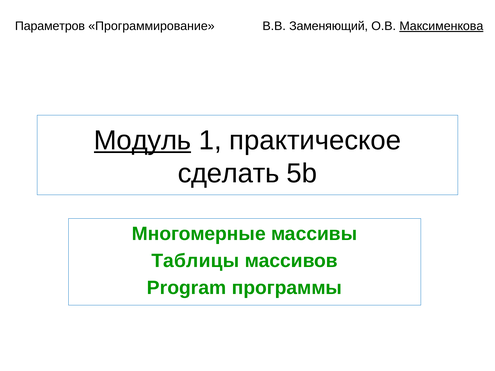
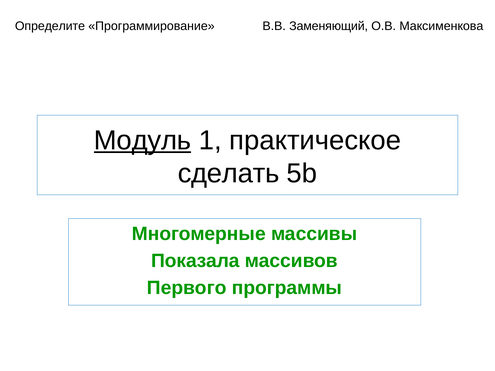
Параметров: Параметров -> Определите
Максименкова underline: present -> none
Таблицы: Таблицы -> Показала
Program: Program -> Первого
